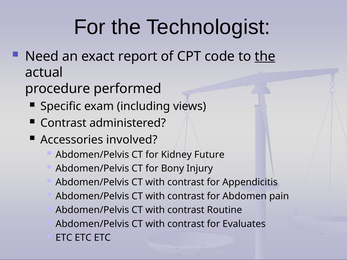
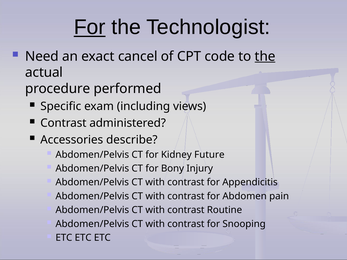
For at (90, 27) underline: none -> present
report: report -> cancel
involved: involved -> describe
Evaluates: Evaluates -> Snooping
